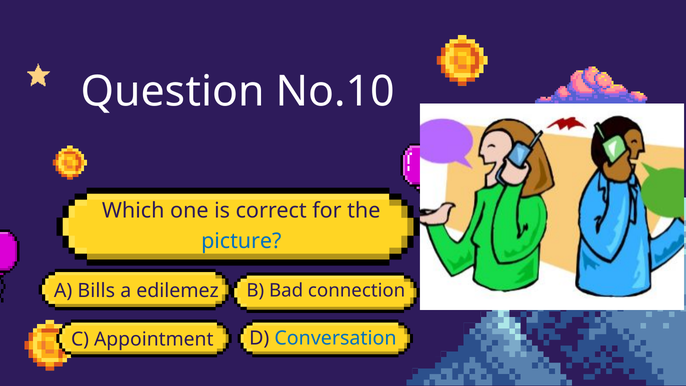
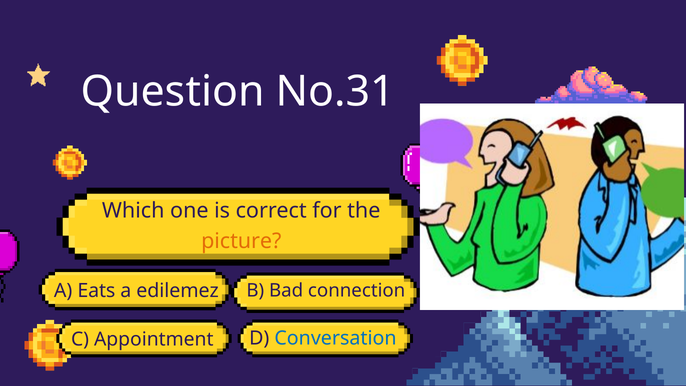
No.10: No.10 -> No.31
picture colour: blue -> orange
Bills: Bills -> Eats
